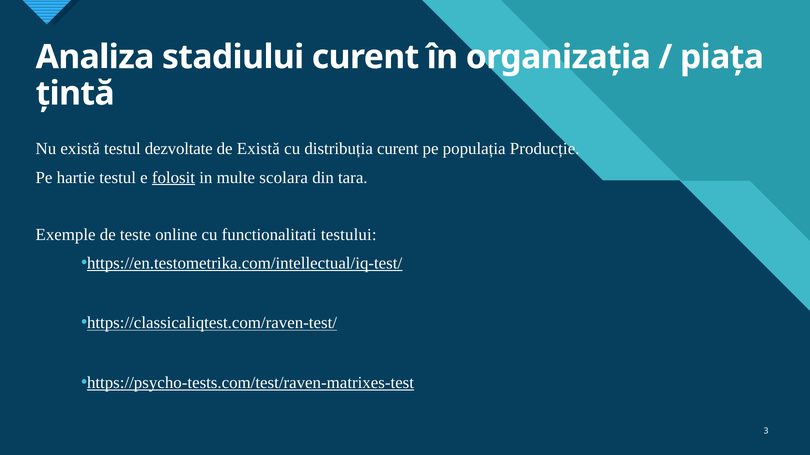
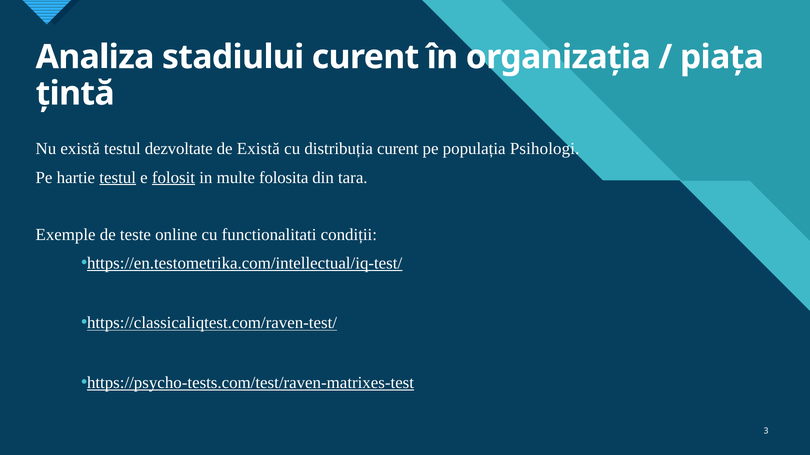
Producție: Producție -> Psihologi
testul at (118, 178) underline: none -> present
scolara: scolara -> folosita
testului: testului -> condiții
